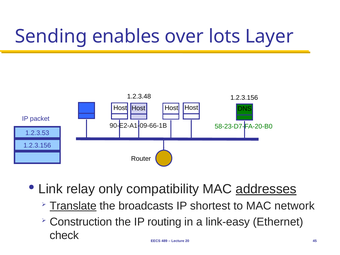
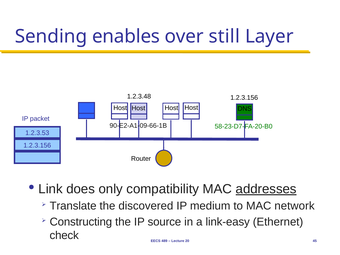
lots: lots -> still
relay: relay -> does
Translate underline: present -> none
broadcasts: broadcasts -> discovered
shortest: shortest -> medium
Construction: Construction -> Constructing
routing: routing -> source
